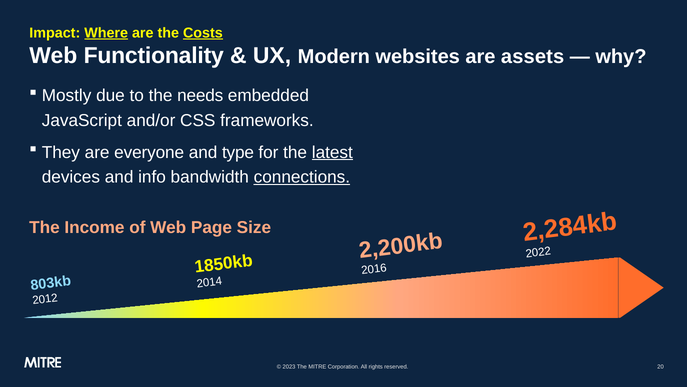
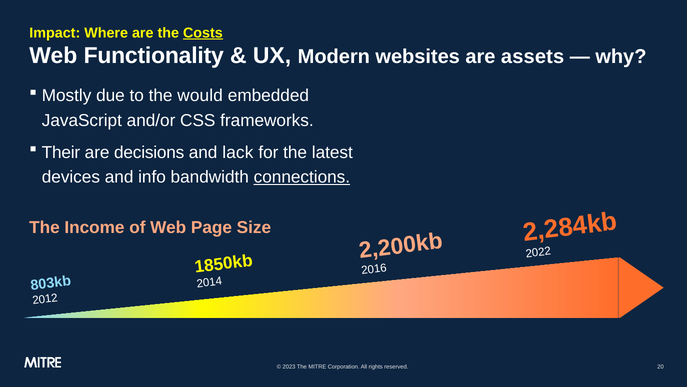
Where underline: present -> none
needs: needs -> would
They: They -> Their
everyone: everyone -> decisions
type: type -> lack
latest underline: present -> none
